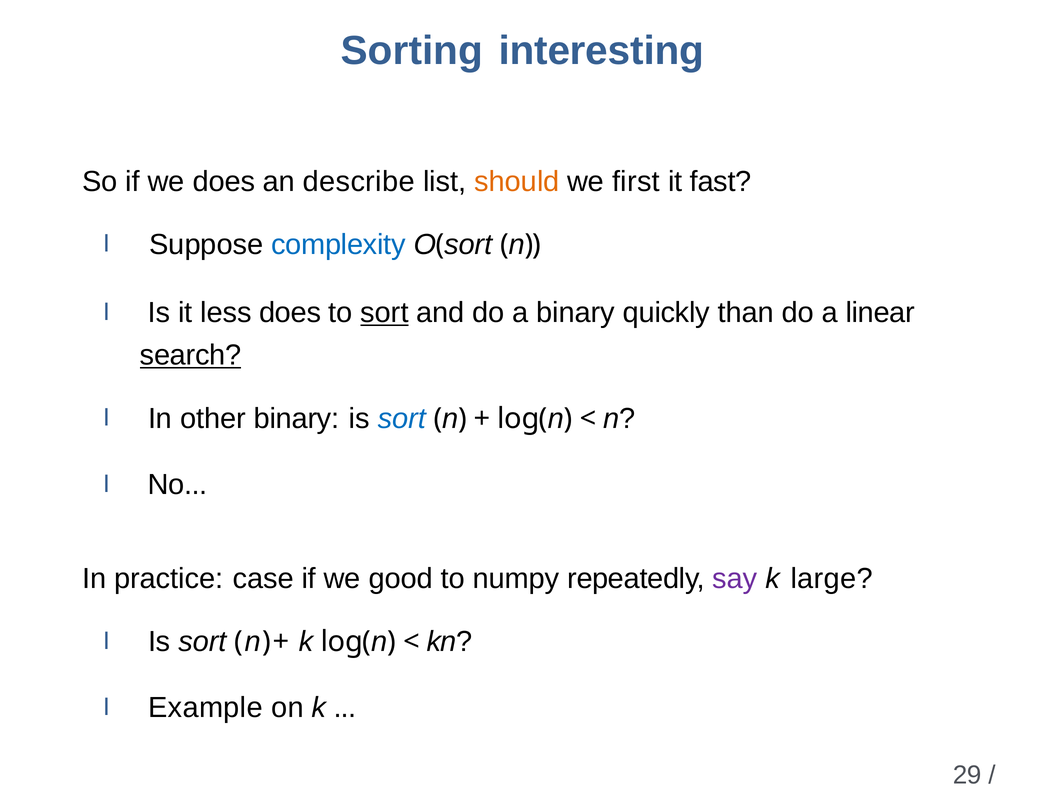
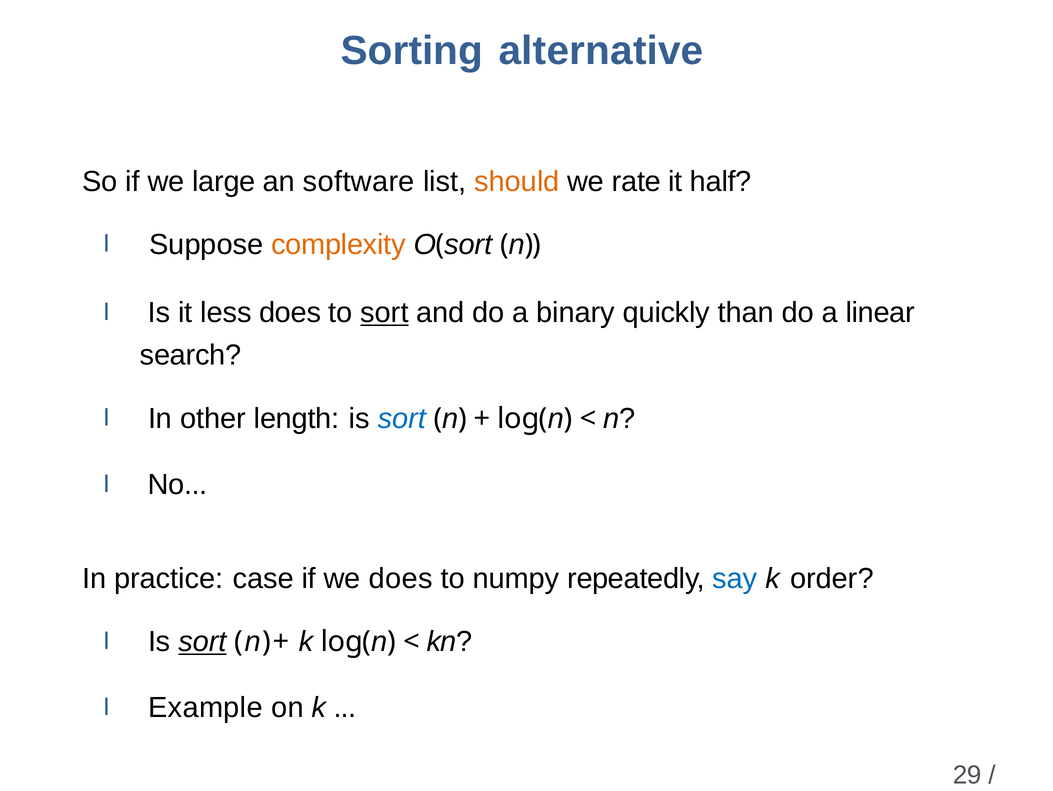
interesting: interesting -> alternative
we does: does -> large
describe: describe -> software
first: first -> rate
fast: fast -> half
complexity colour: blue -> orange
search underline: present -> none
other binary: binary -> length
we good: good -> does
say colour: purple -> blue
large: large -> order
sort at (202, 641) underline: none -> present
